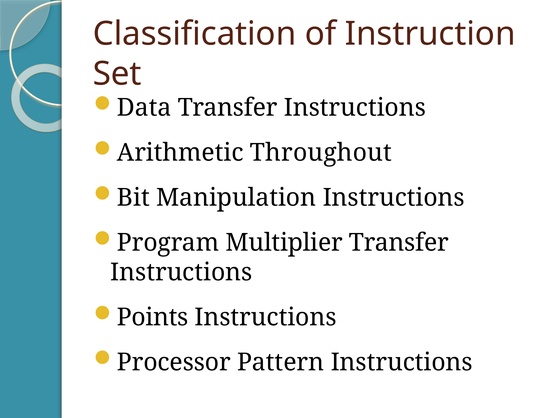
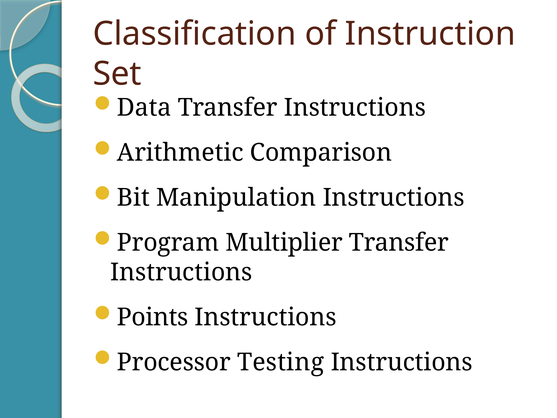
Throughout: Throughout -> Comparison
Pattern: Pattern -> Testing
